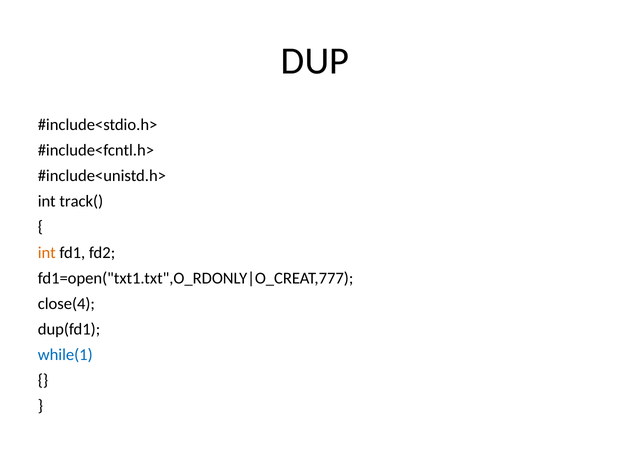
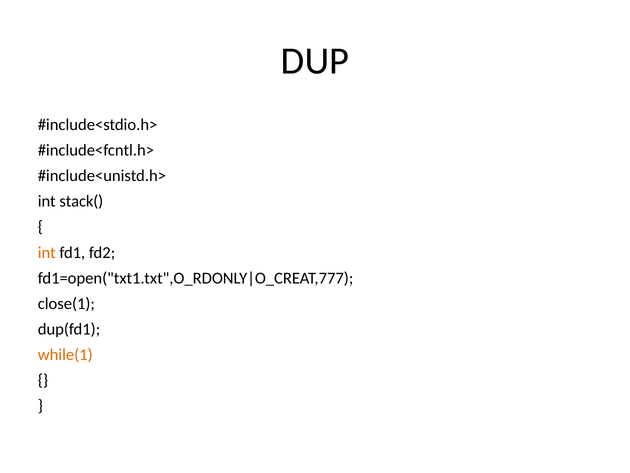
track(: track( -> stack(
close(4: close(4 -> close(1
while(1 colour: blue -> orange
